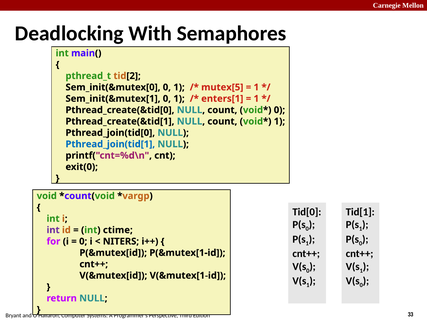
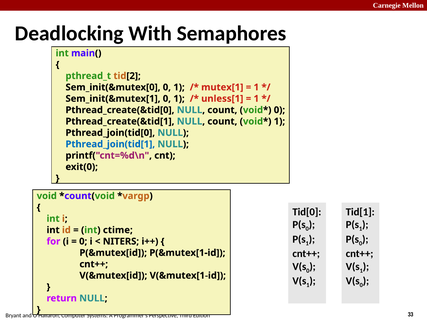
mutex[5: mutex[5 -> mutex[1
enters[1: enters[1 -> unless[1
int at (53, 230) colour: purple -> black
